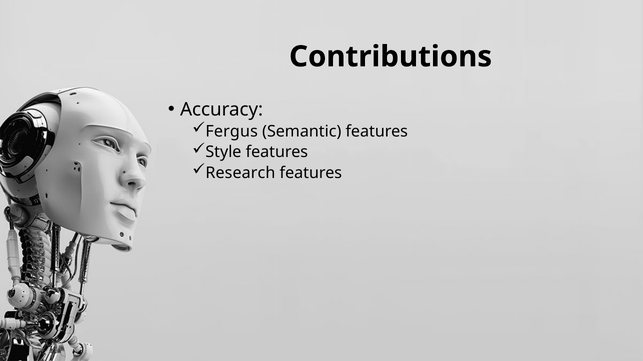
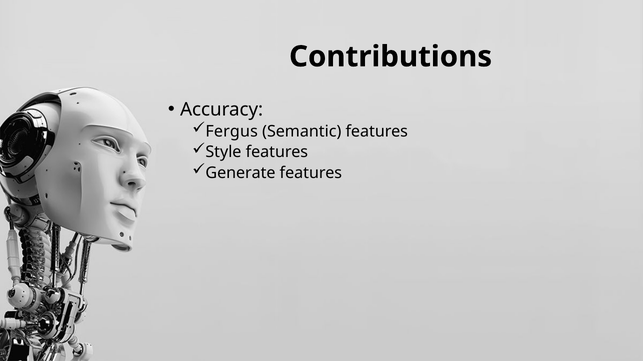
Research: Research -> Generate
